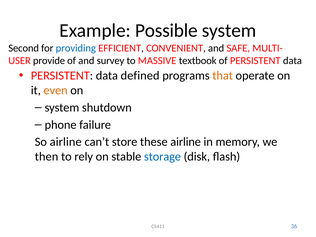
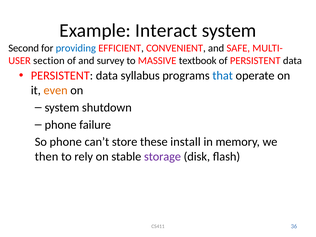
Possible: Possible -> Interact
provide: provide -> section
defined: defined -> syllabus
that colour: orange -> blue
So airline: airline -> phone
these airline: airline -> install
storage colour: blue -> purple
